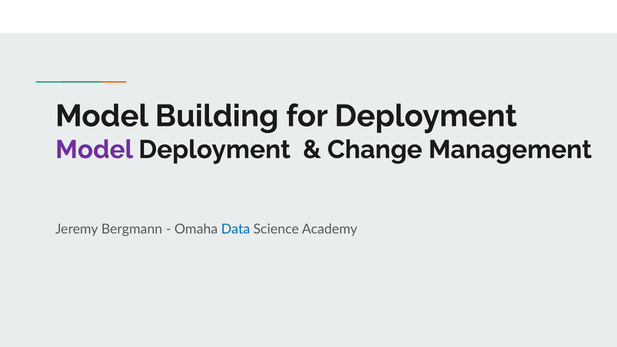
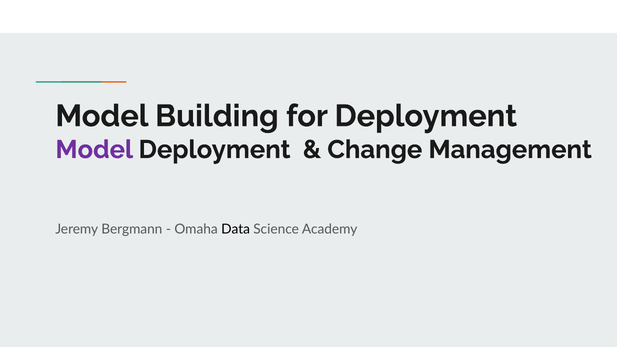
Data colour: blue -> black
